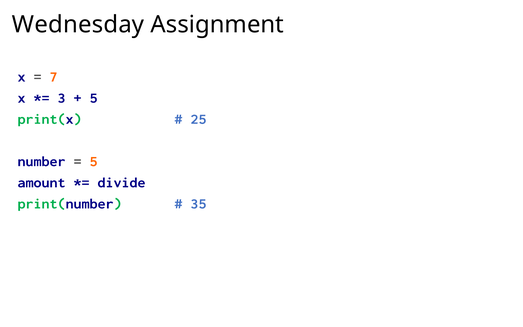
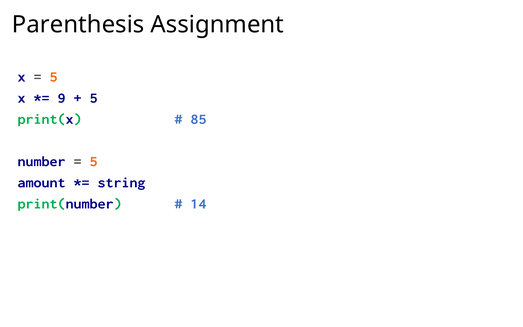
Wednesday: Wednesday -> Parenthesis
7 at (53, 77): 7 -> 5
3: 3 -> 9
25: 25 -> 85
divide: divide -> string
35: 35 -> 14
